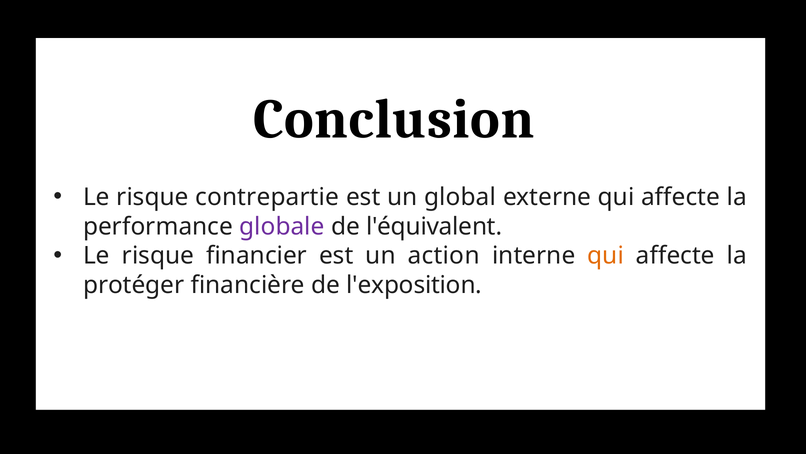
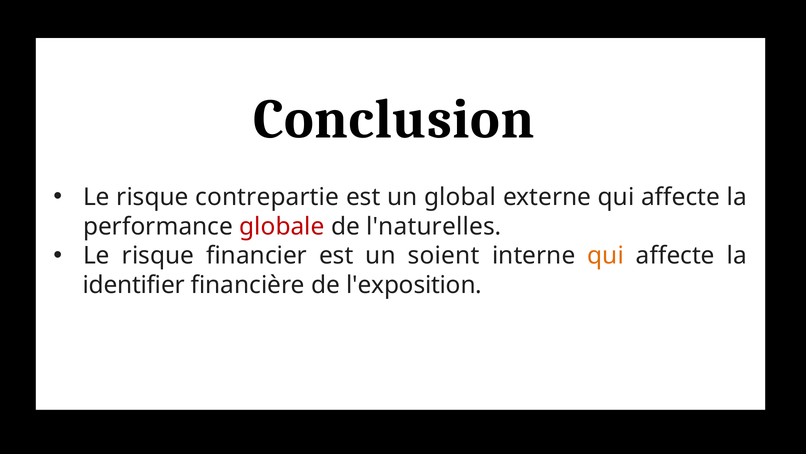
globale colour: purple -> red
l'équivalent: l'équivalent -> l'naturelles
action: action -> soient
protéger: protéger -> identifier
